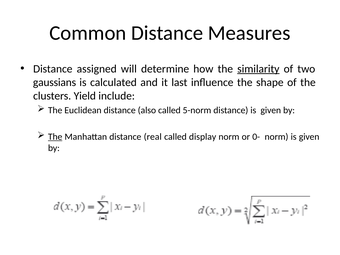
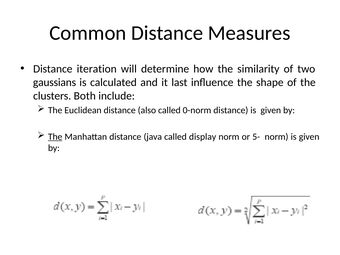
assigned: assigned -> iteration
similarity underline: present -> none
Yield: Yield -> Both
5-norm: 5-norm -> 0-norm
real: real -> java
0-: 0- -> 5-
